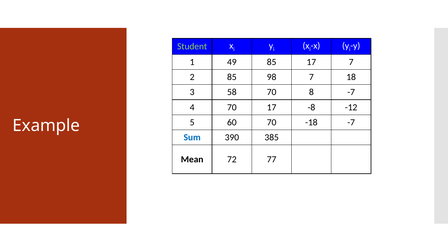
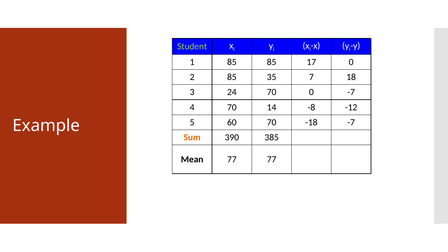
1 49: 49 -> 85
17 7: 7 -> 0
98: 98 -> 35
58: 58 -> 24
70 8: 8 -> 0
70 17: 17 -> 14
Sum colour: blue -> orange
Mean 72: 72 -> 77
